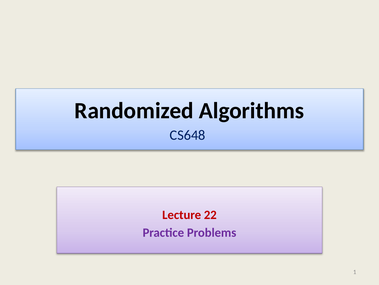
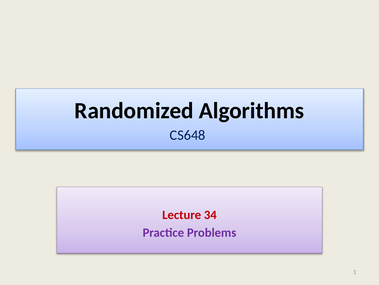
22: 22 -> 34
